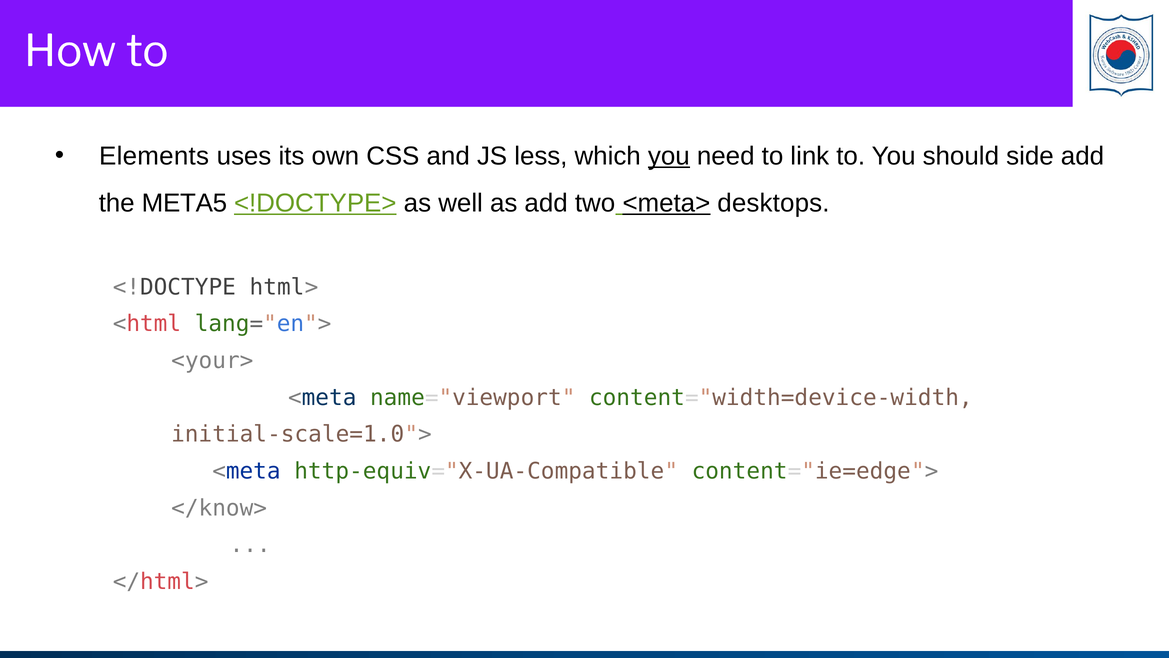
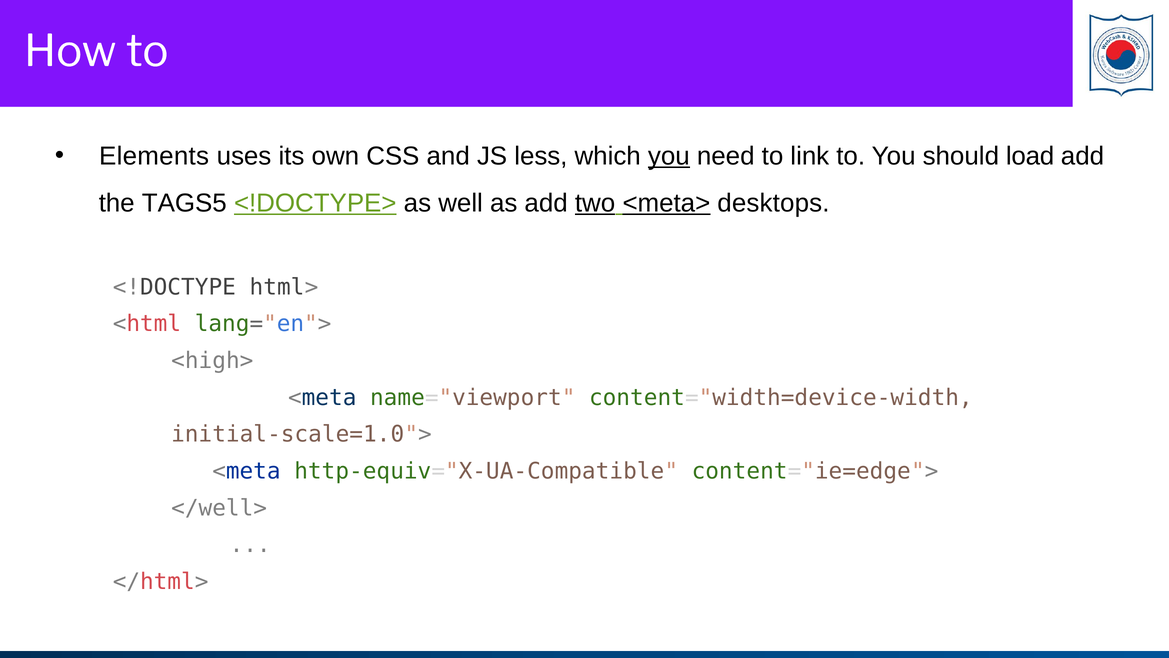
side: side -> load
META5: META5 -> TAGS5
two underline: none -> present
<your>: <your> -> <high>
</know>: </know> -> </well>
